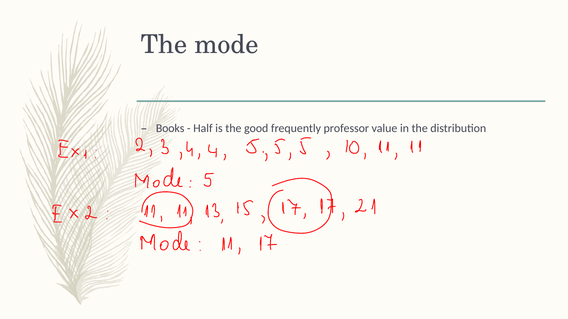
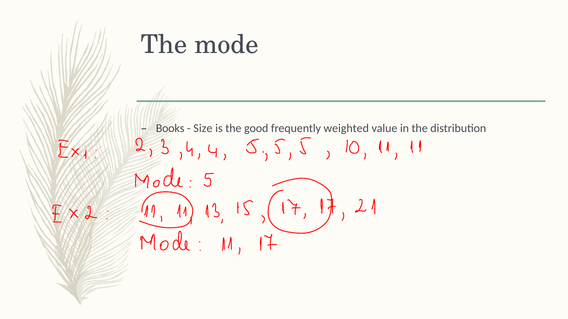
Half: Half -> Size
professor: professor -> weighted
